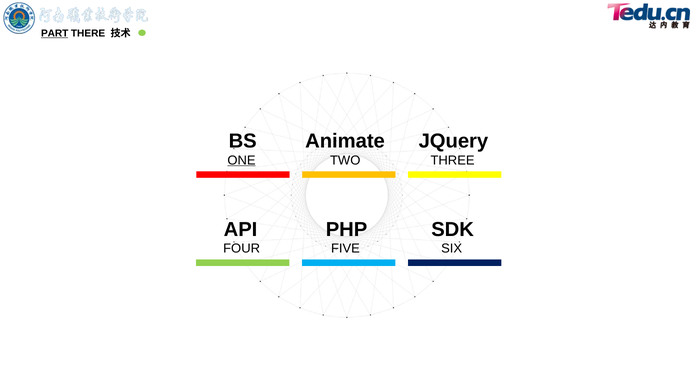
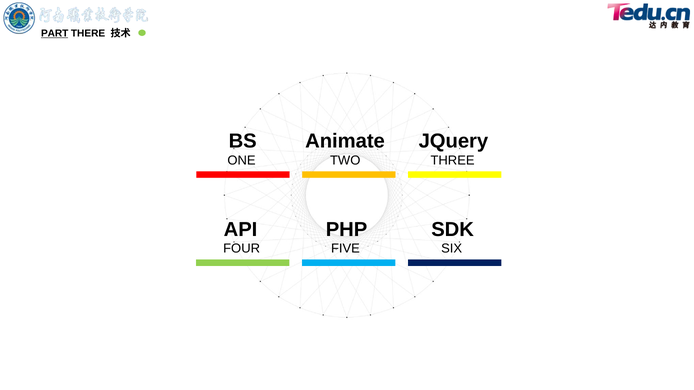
ONE underline: present -> none
